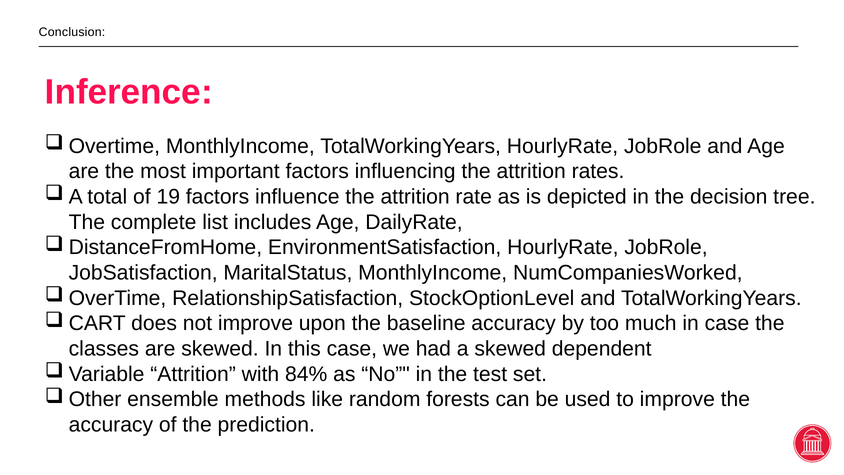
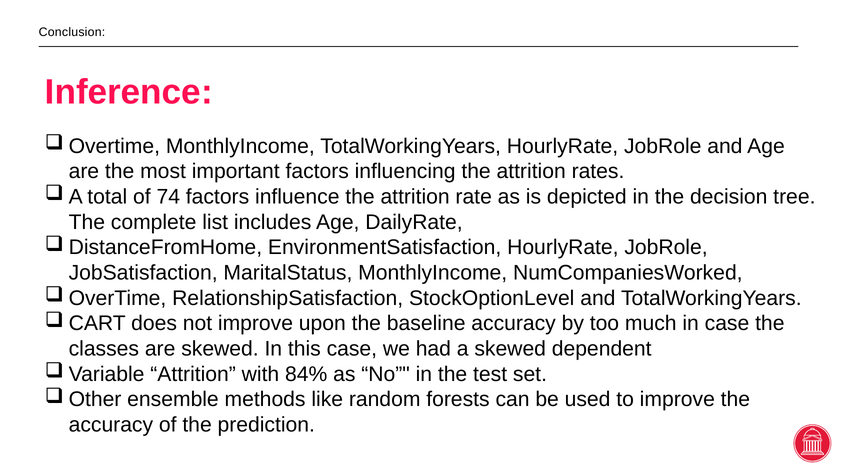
19: 19 -> 74
